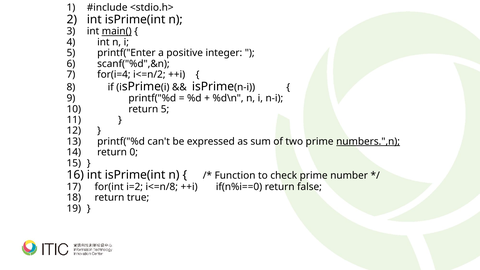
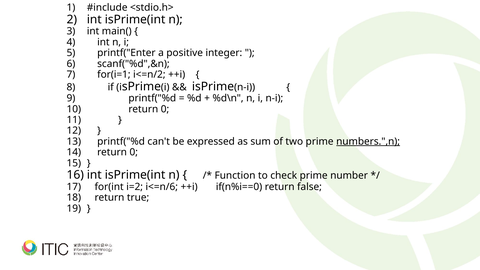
main( underline: present -> none
for(i=4: for(i=4 -> for(i=1
5 at (165, 109): 5 -> 0
i<=n/8: i<=n/8 -> i<=n/6
